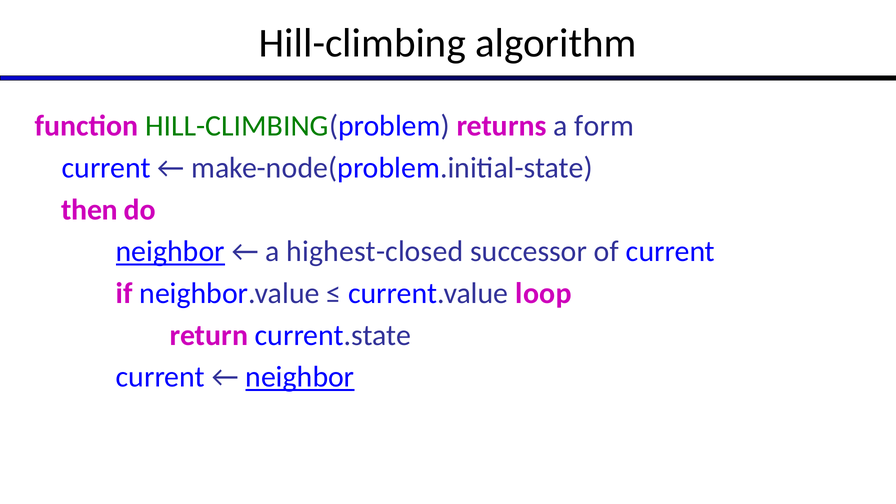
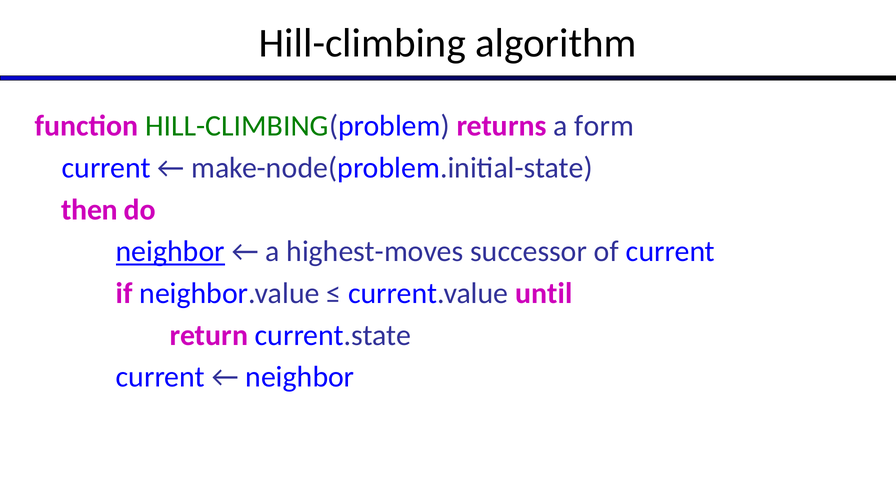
highest-closed: highest-closed -> highest-moves
loop: loop -> until
neighbor at (300, 377) underline: present -> none
